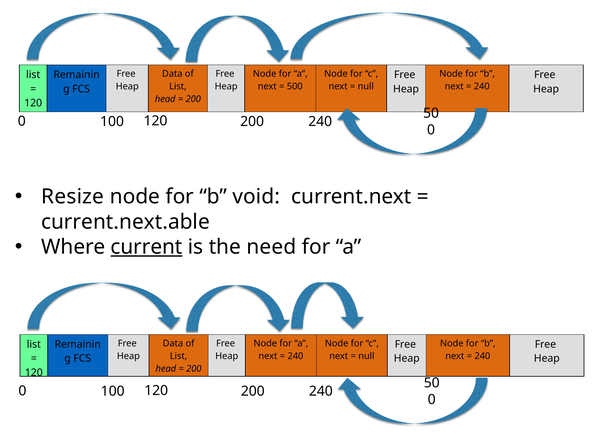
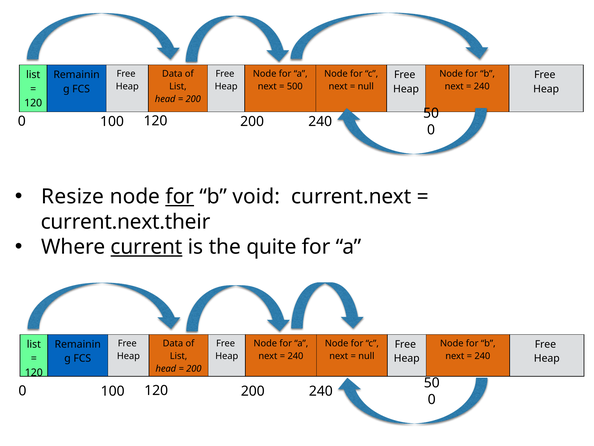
for at (180, 197) underline: none -> present
current.next.able: current.next.able -> current.next.their
need: need -> quite
